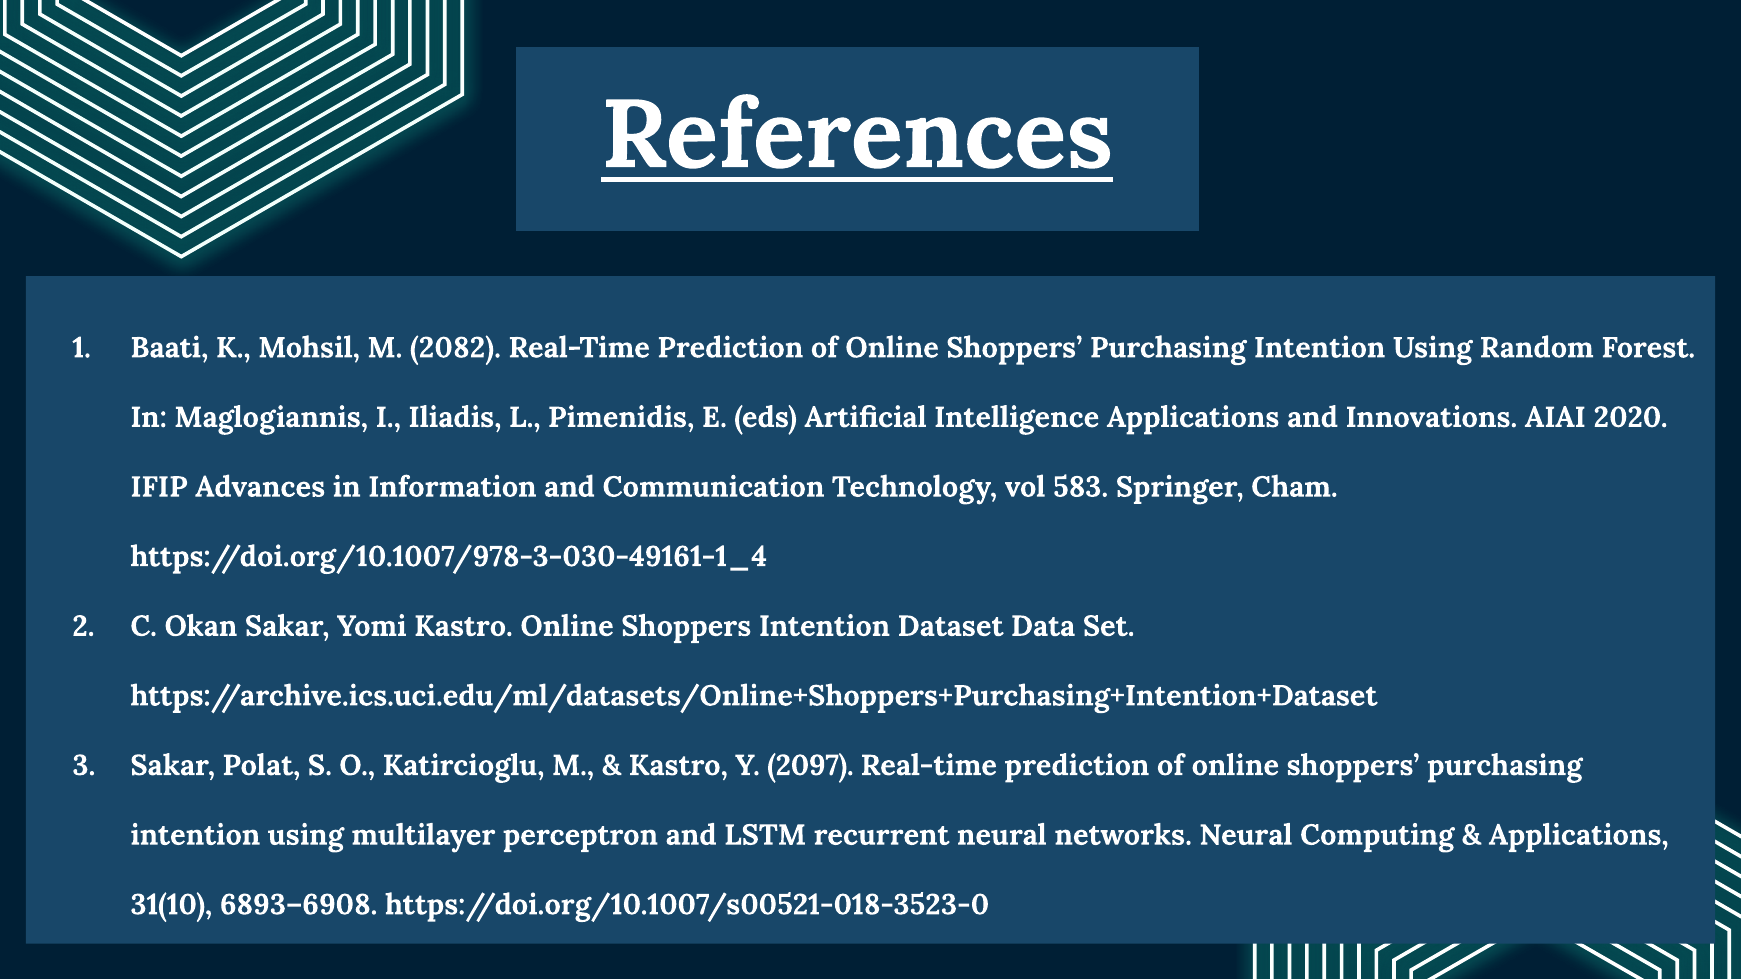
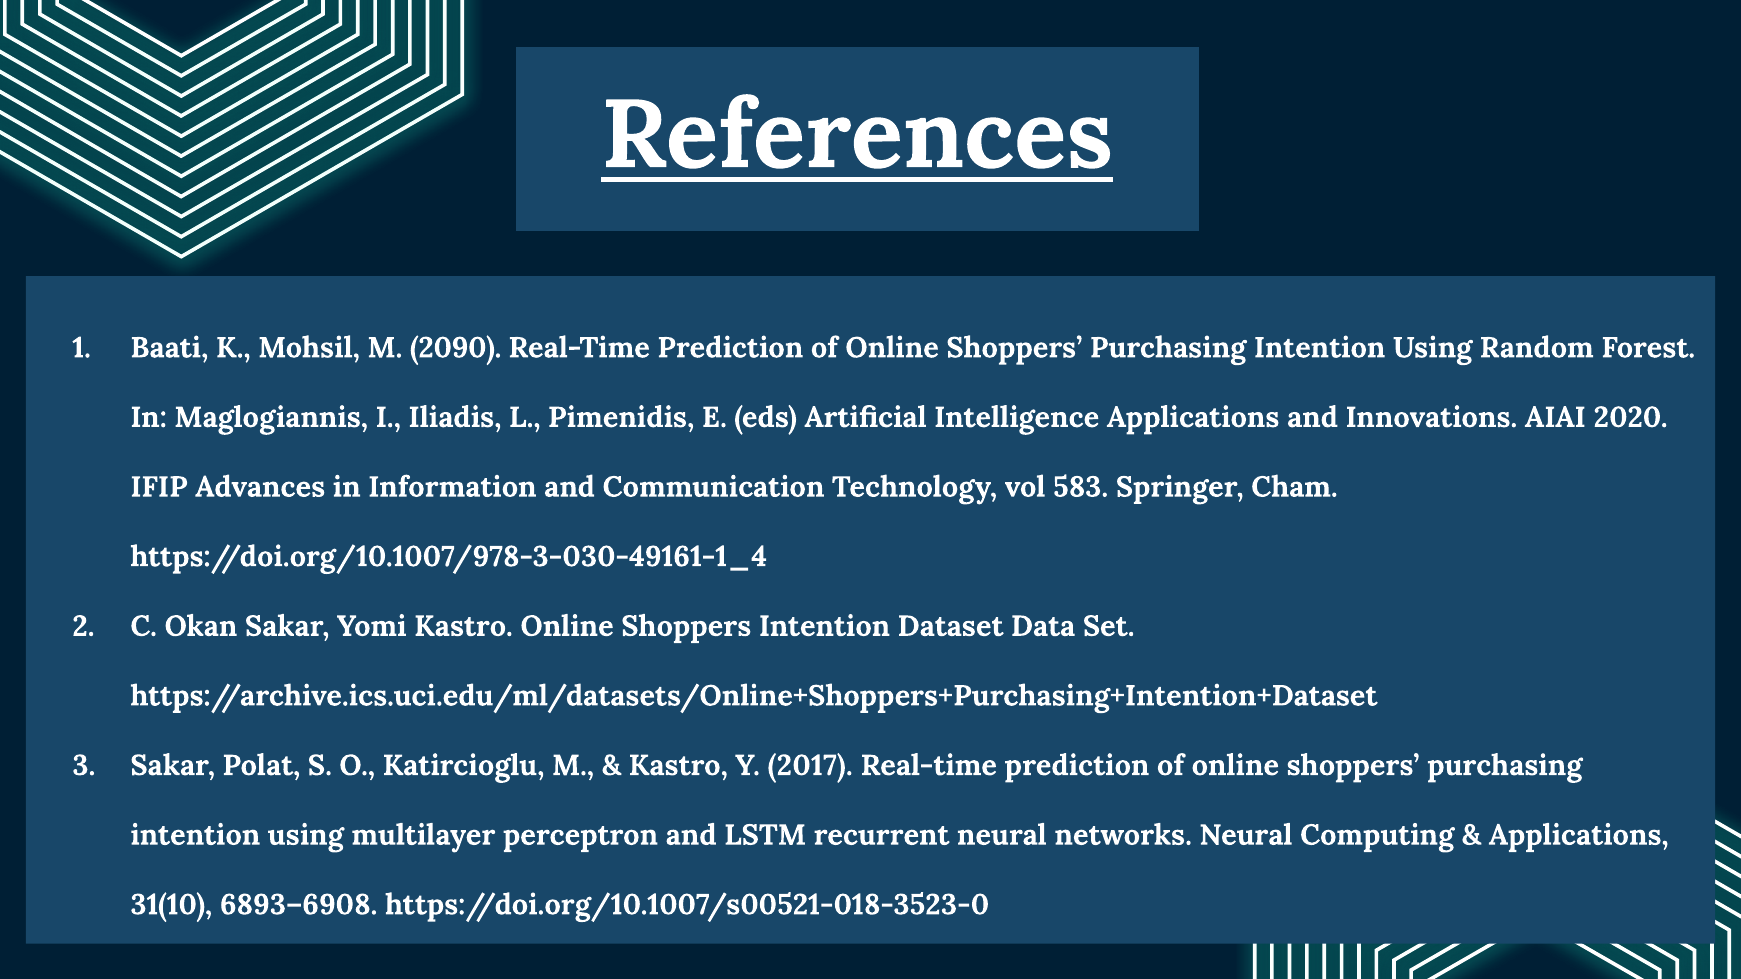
2082: 2082 -> 2090
2097: 2097 -> 2017
